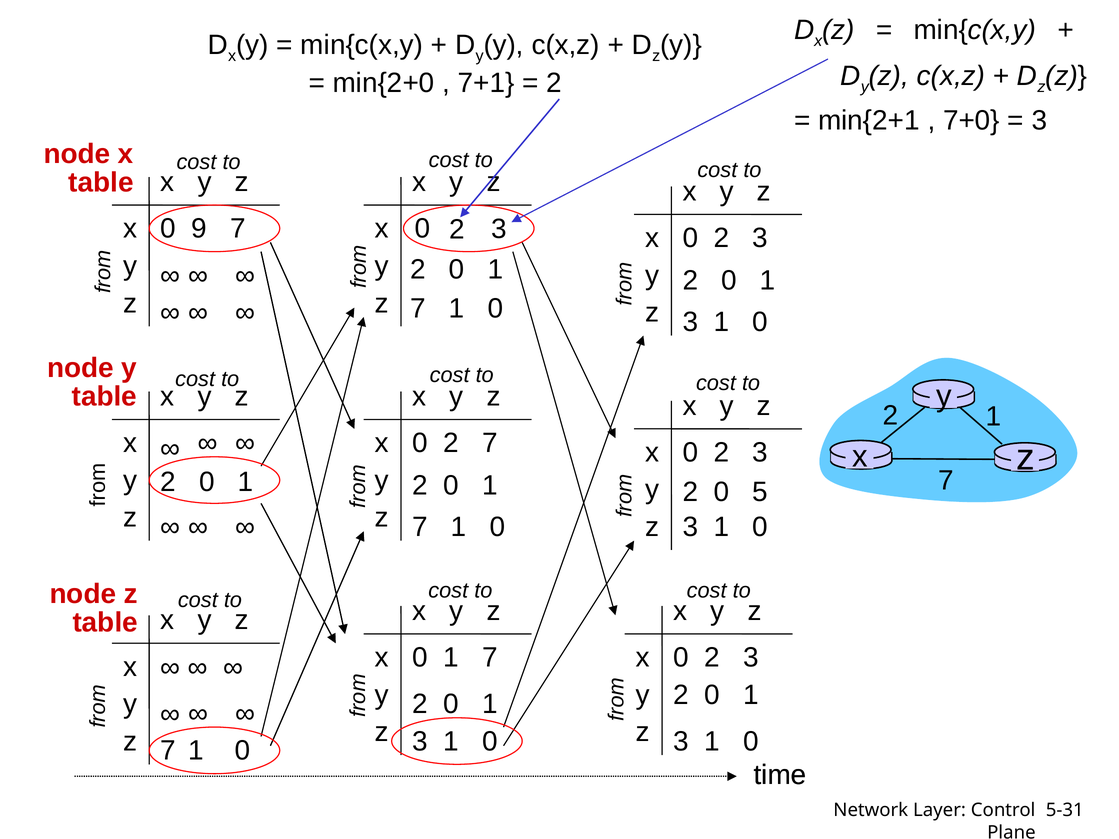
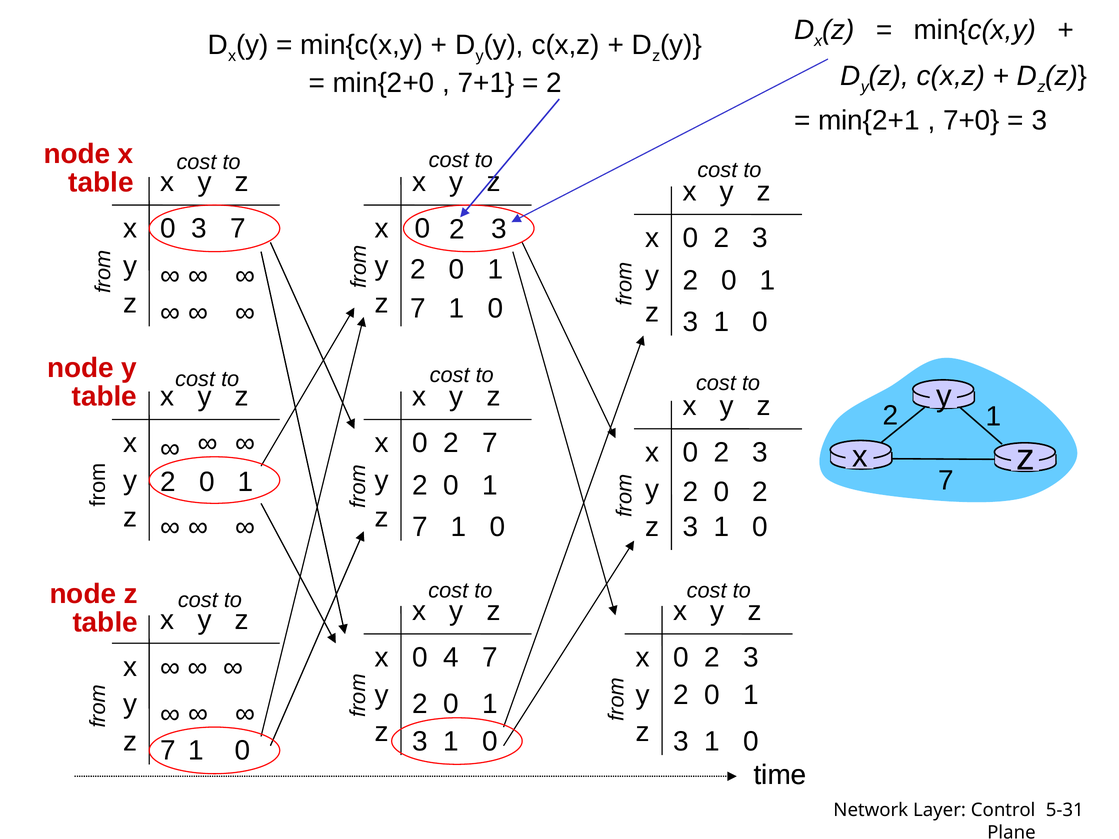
0 9: 9 -> 3
2 0 5: 5 -> 2
1 at (451, 658): 1 -> 4
